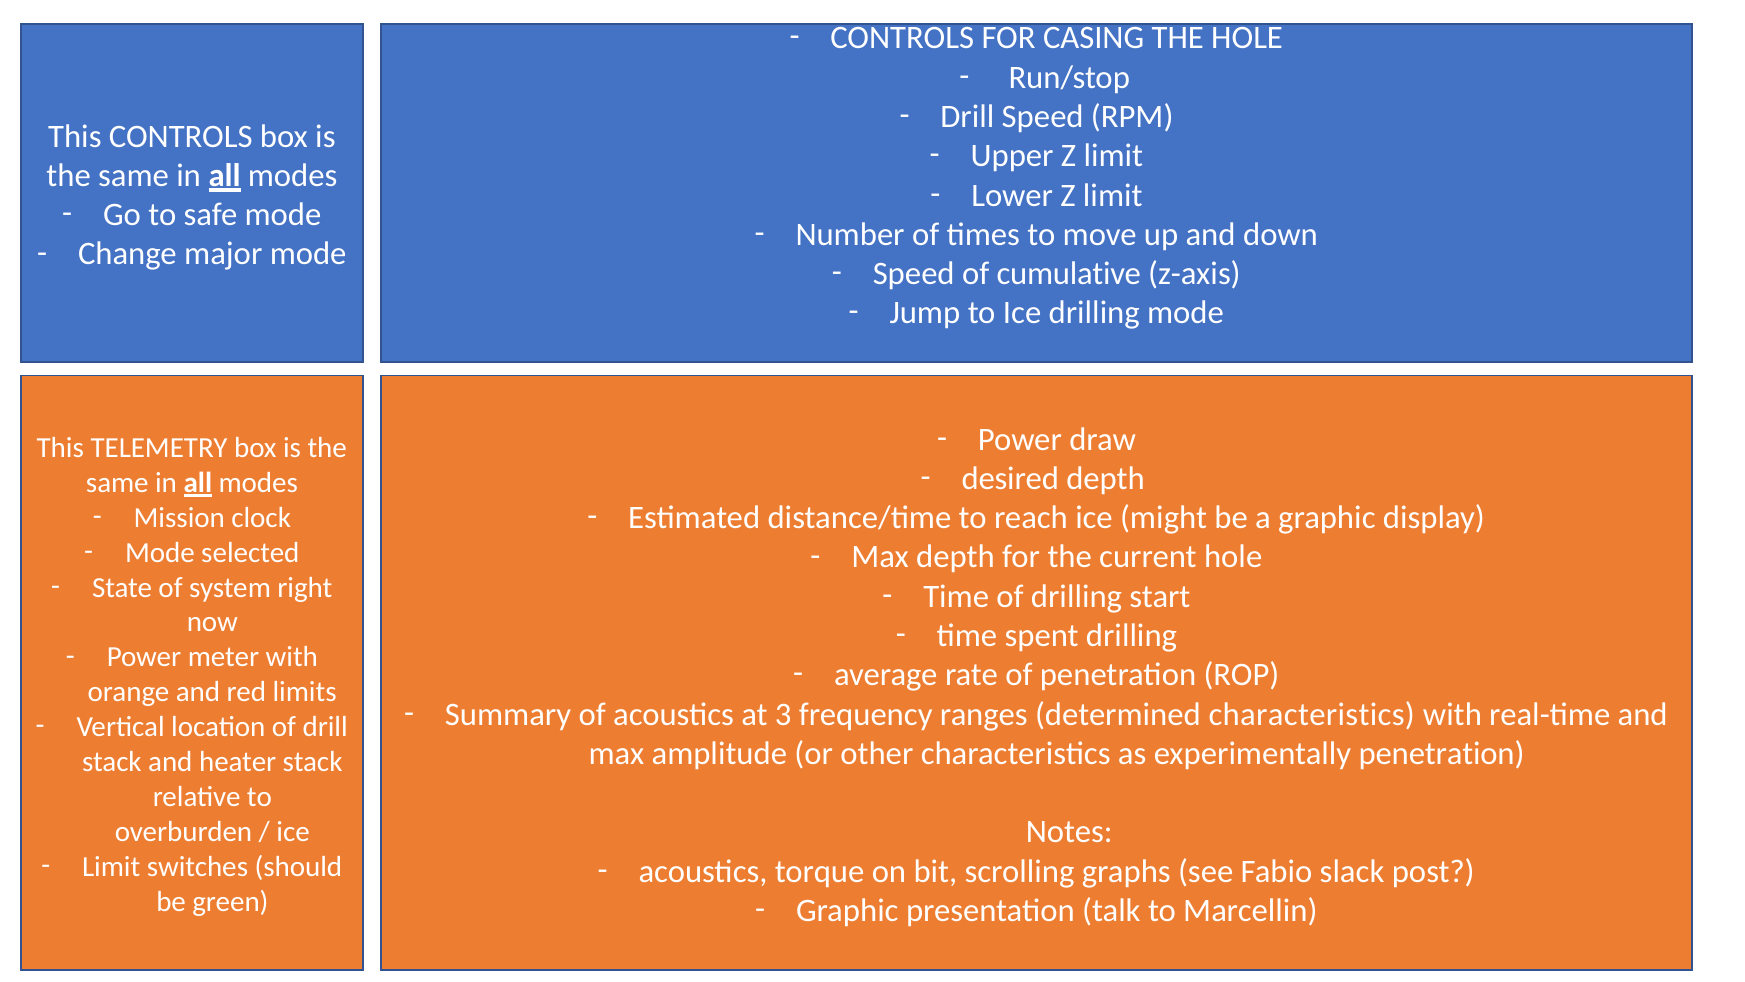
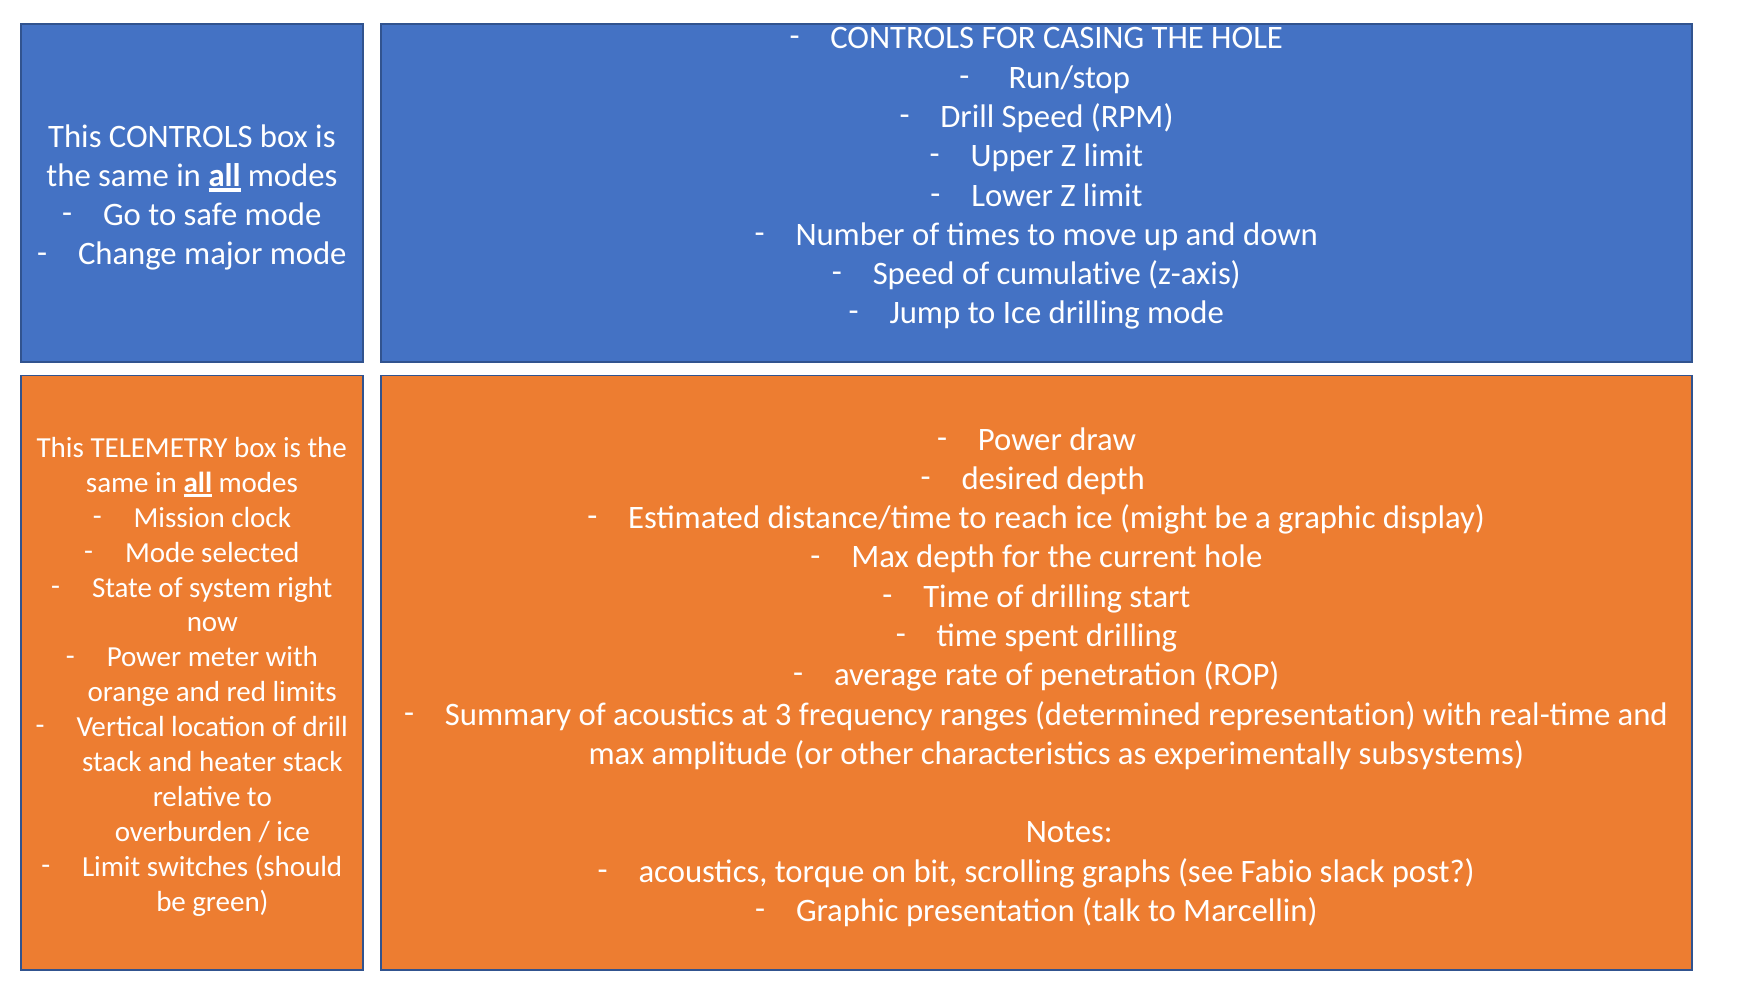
determined characteristics: characteristics -> representation
experimentally penetration: penetration -> subsystems
